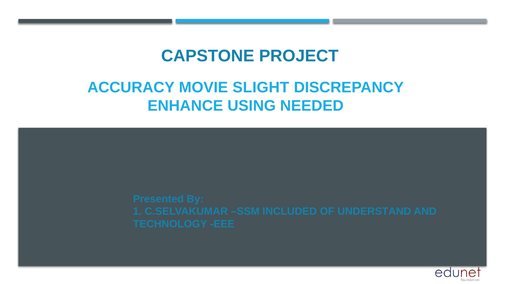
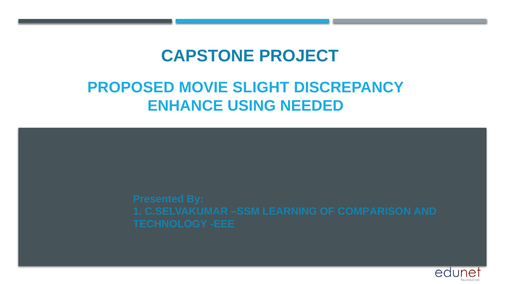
ACCURACY: ACCURACY -> PROPOSED
INCLUDED: INCLUDED -> LEARNING
UNDERSTAND: UNDERSTAND -> COMPARISON
